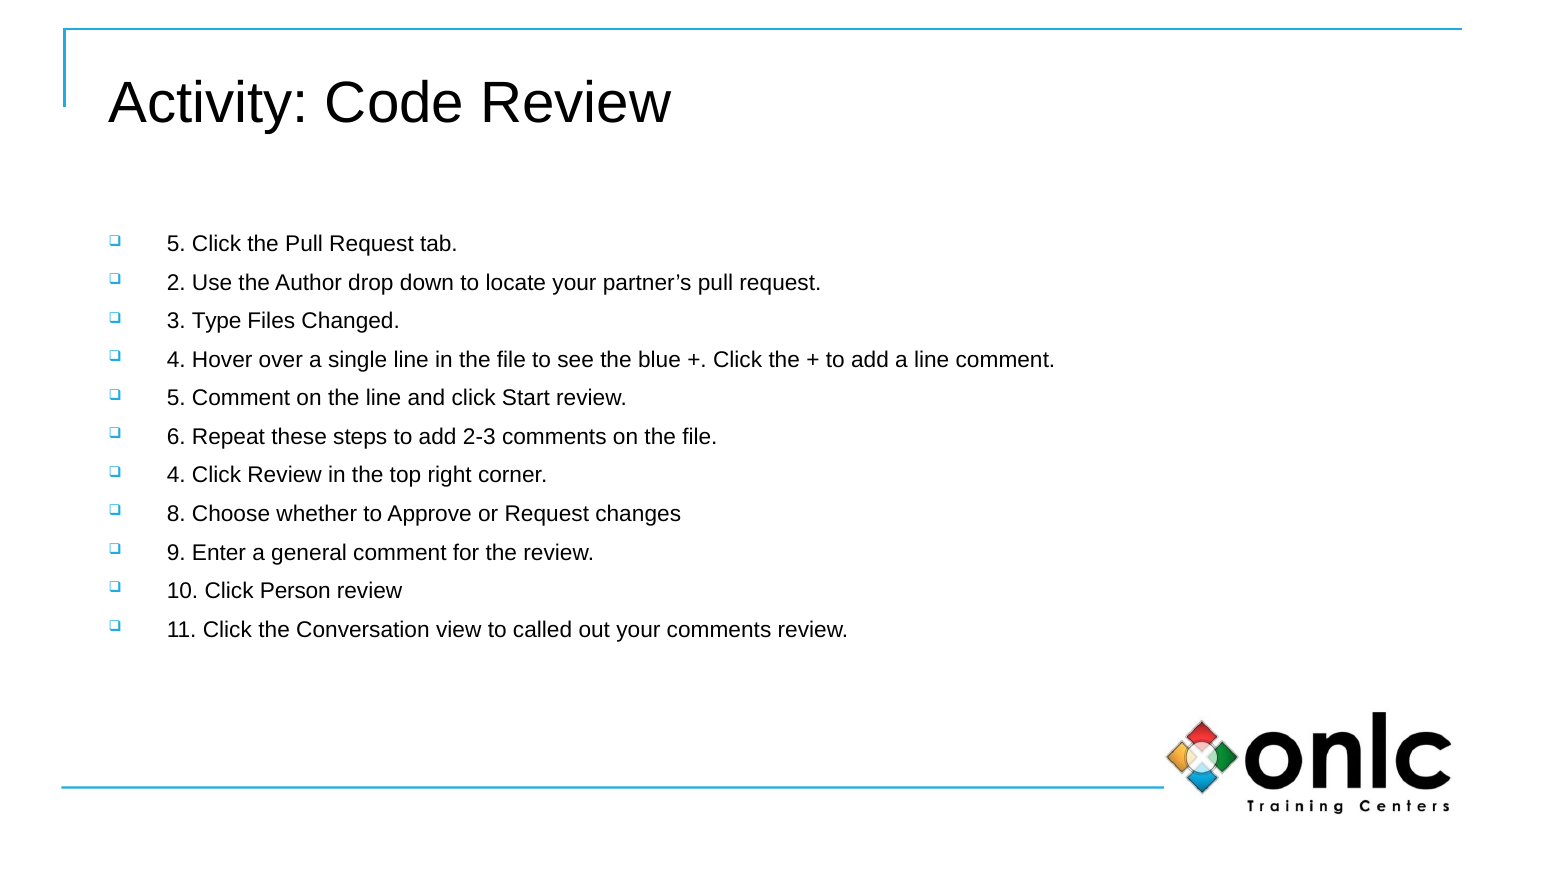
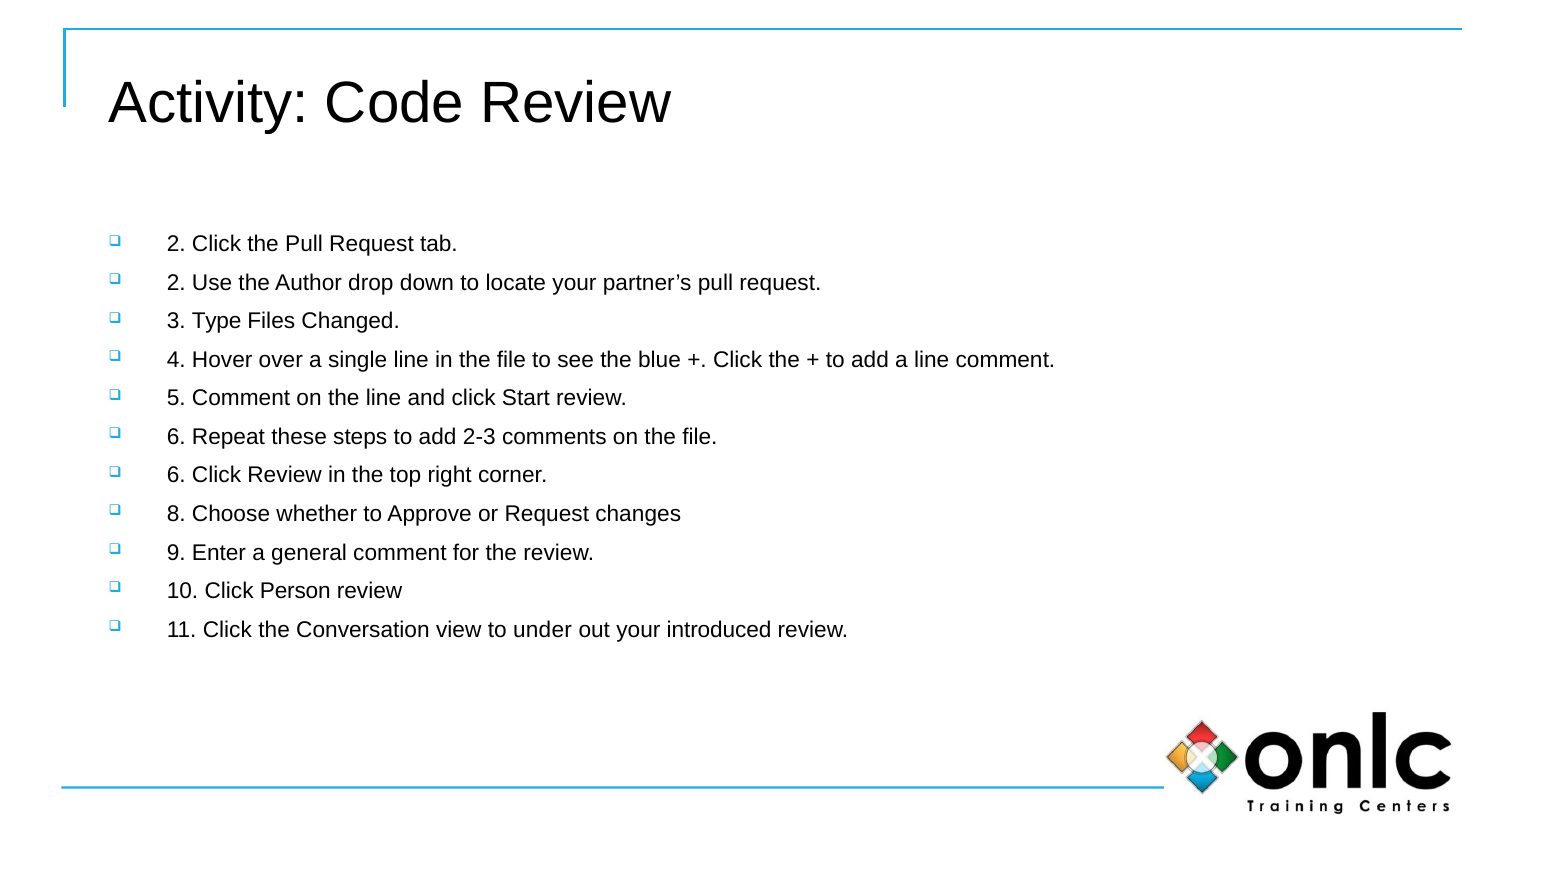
5 at (176, 244): 5 -> 2
4 at (176, 475): 4 -> 6
called: called -> under
your comments: comments -> introduced
